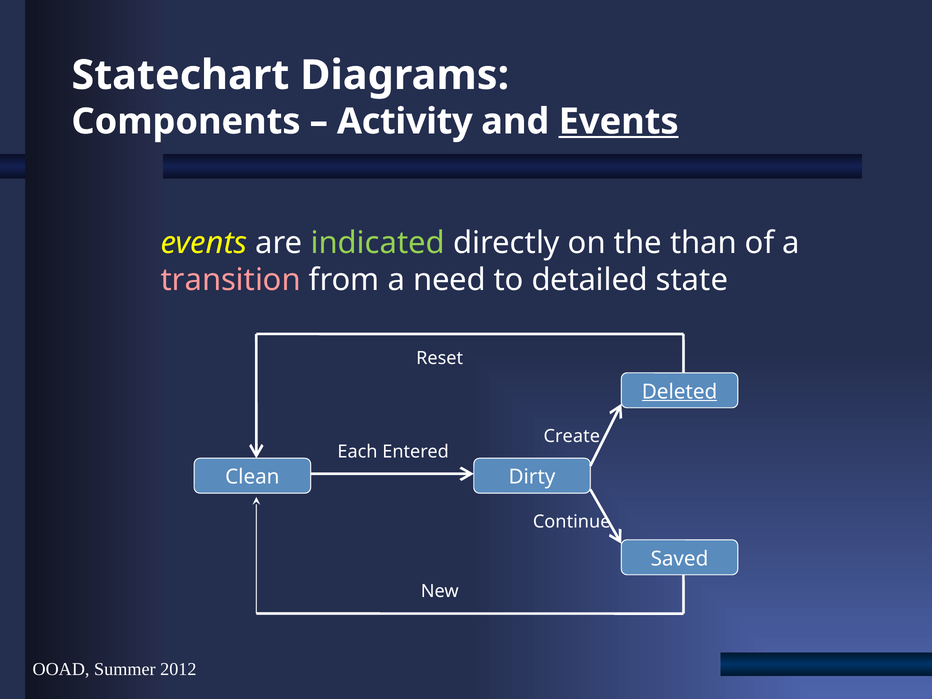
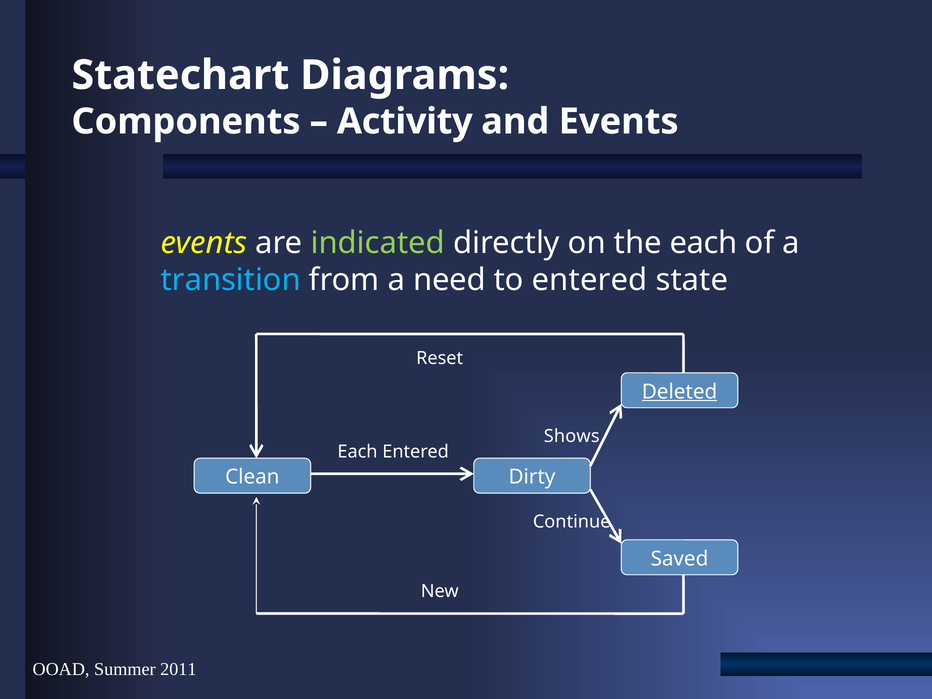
Events at (619, 122) underline: present -> none
the than: than -> each
transition colour: pink -> light blue
to detailed: detailed -> entered
Create: Create -> Shows
2012: 2012 -> 2011
